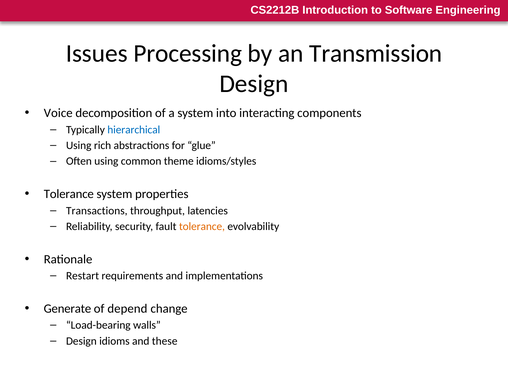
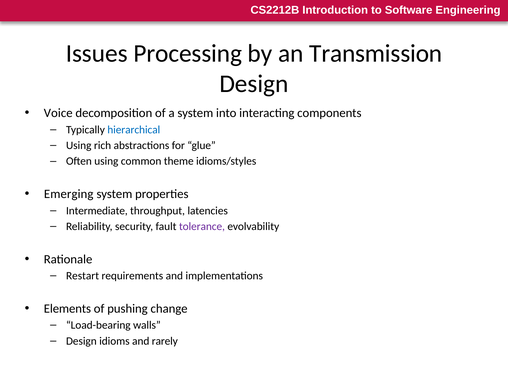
Tolerance at (69, 194): Tolerance -> Emerging
Transactions: Transactions -> Intermediate
tolerance at (202, 226) colour: orange -> purple
Generate: Generate -> Elements
depend: depend -> pushing
these: these -> rarely
